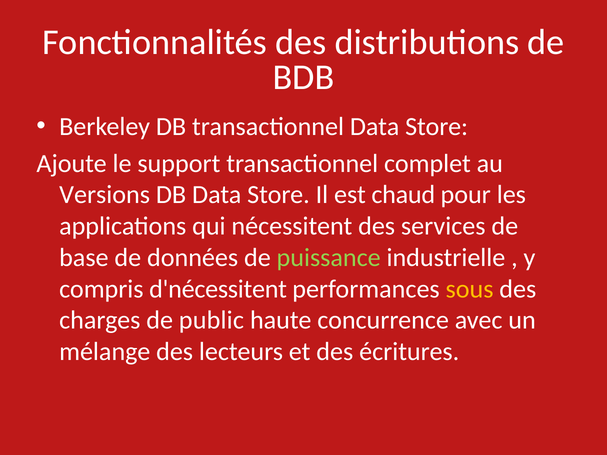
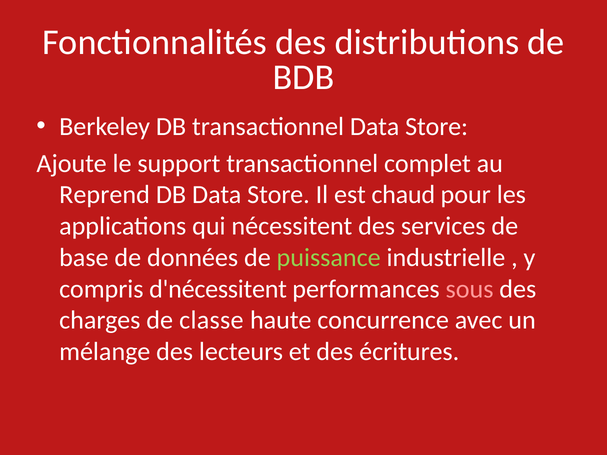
Versions: Versions -> Reprend
sous colour: yellow -> pink
public: public -> classe
